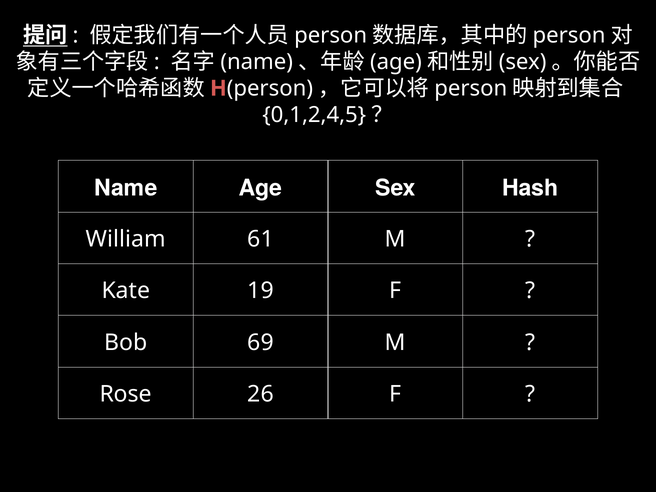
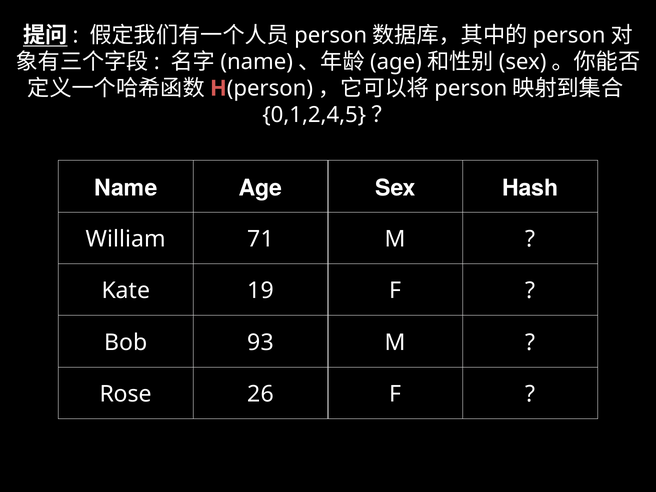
61: 61 -> 71
69: 69 -> 93
